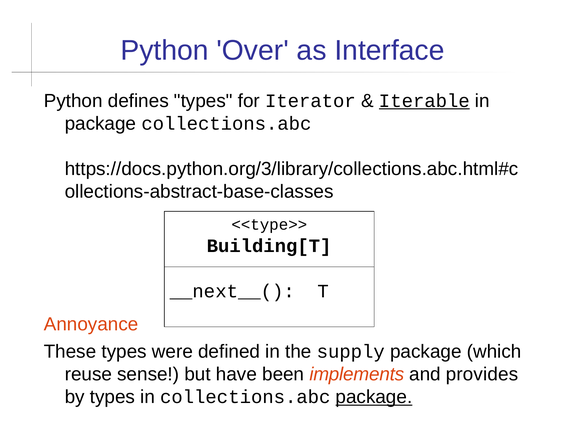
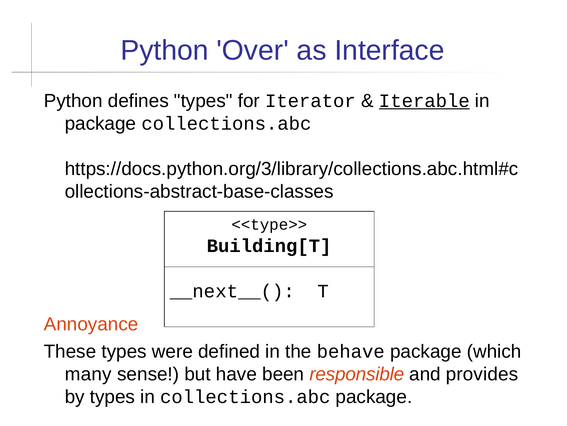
supply: supply -> behave
reuse: reuse -> many
implements: implements -> responsible
package at (374, 396) underline: present -> none
